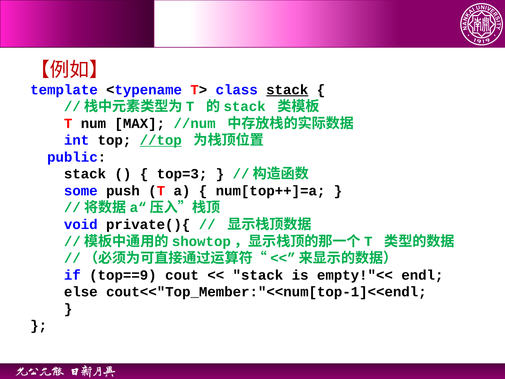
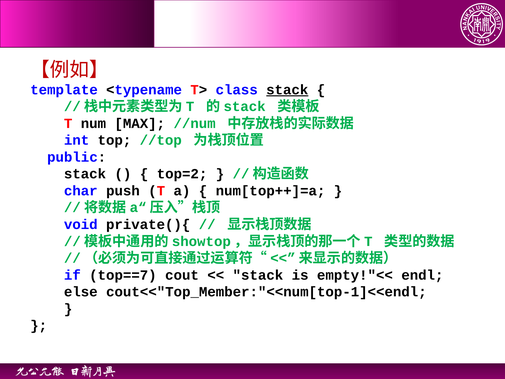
//top underline: present -> none
top=3: top=3 -> top=2
some: some -> char
top==9: top==9 -> top==7
